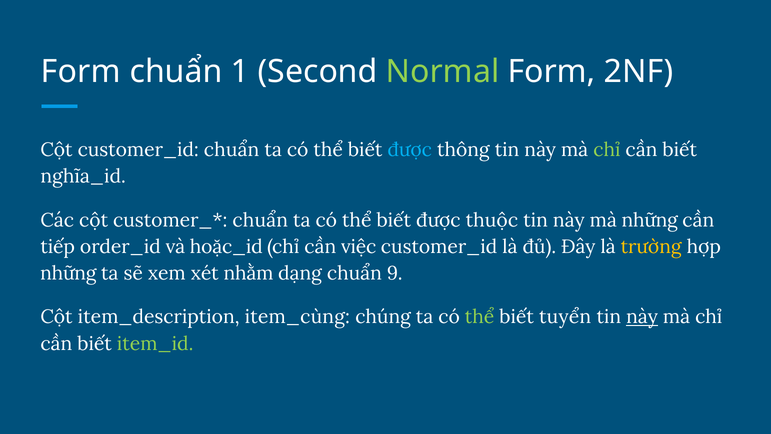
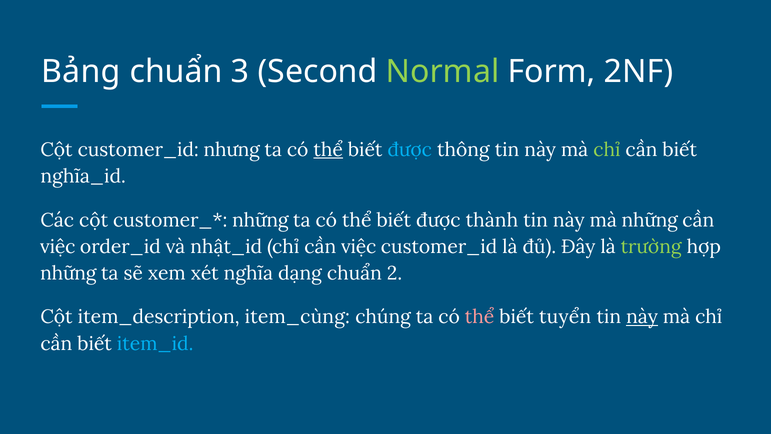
Form at (81, 72): Form -> Bảng
1: 1 -> 3
customer_id chuẩn: chuẩn -> nhưng
thể at (328, 150) underline: none -> present
chuẩn at (260, 220): chuẩn -> những
thuộc: thuộc -> thành
tiếp at (58, 247): tiếp -> việc
hoặc_id: hoặc_id -> nhật_id
trường colour: yellow -> light green
nhằm: nhằm -> nghĩa
9: 9 -> 2
thể at (480, 317) colour: light green -> pink
item_id colour: light green -> light blue
